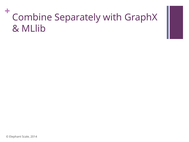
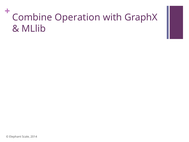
Separately: Separately -> Operation
